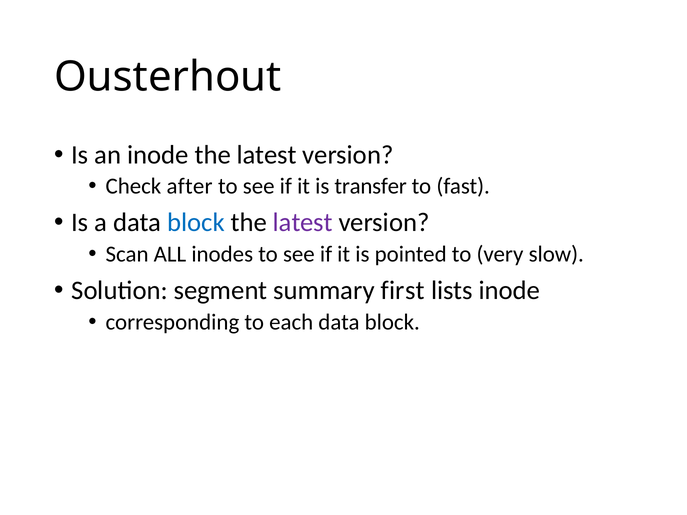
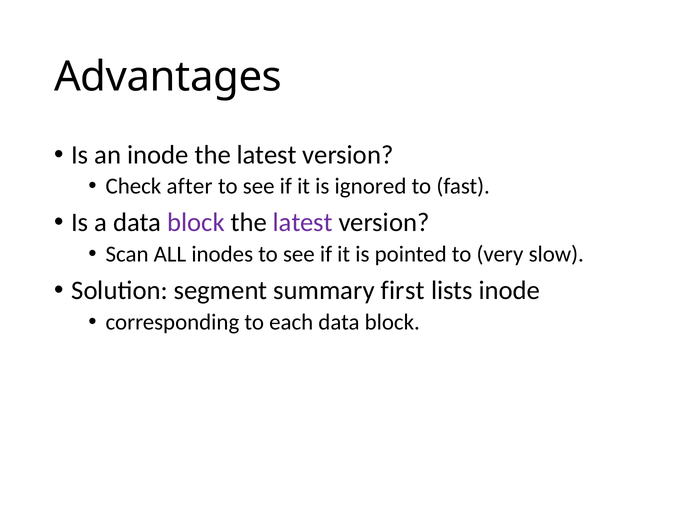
Ousterhout: Ousterhout -> Advantages
transfer: transfer -> ignored
block at (196, 223) colour: blue -> purple
